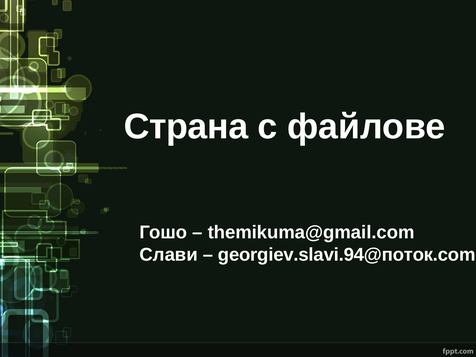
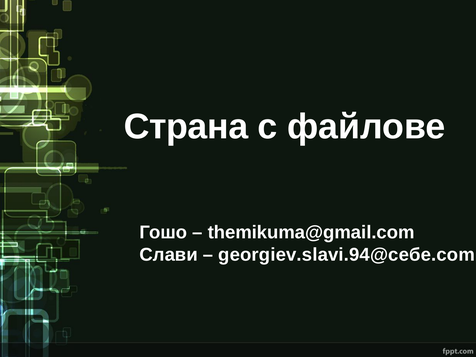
georgiev.slavi.94@поток.com: georgiev.slavi.94@поток.com -> georgiev.slavi.94@себе.com
